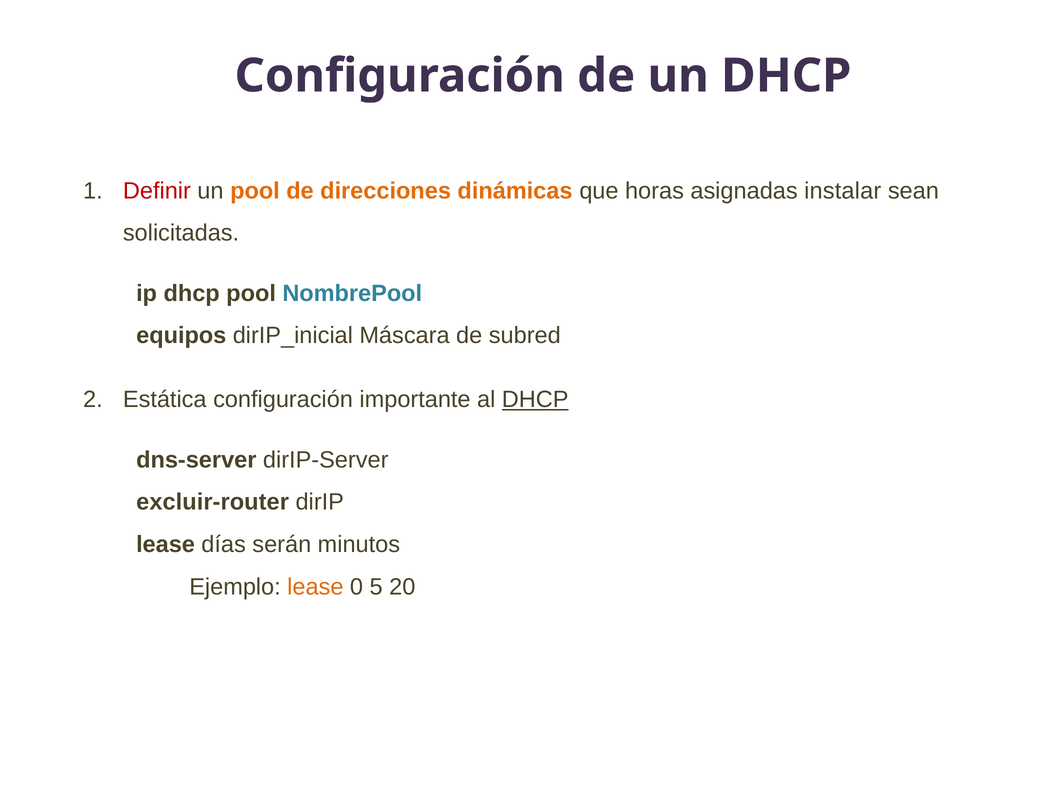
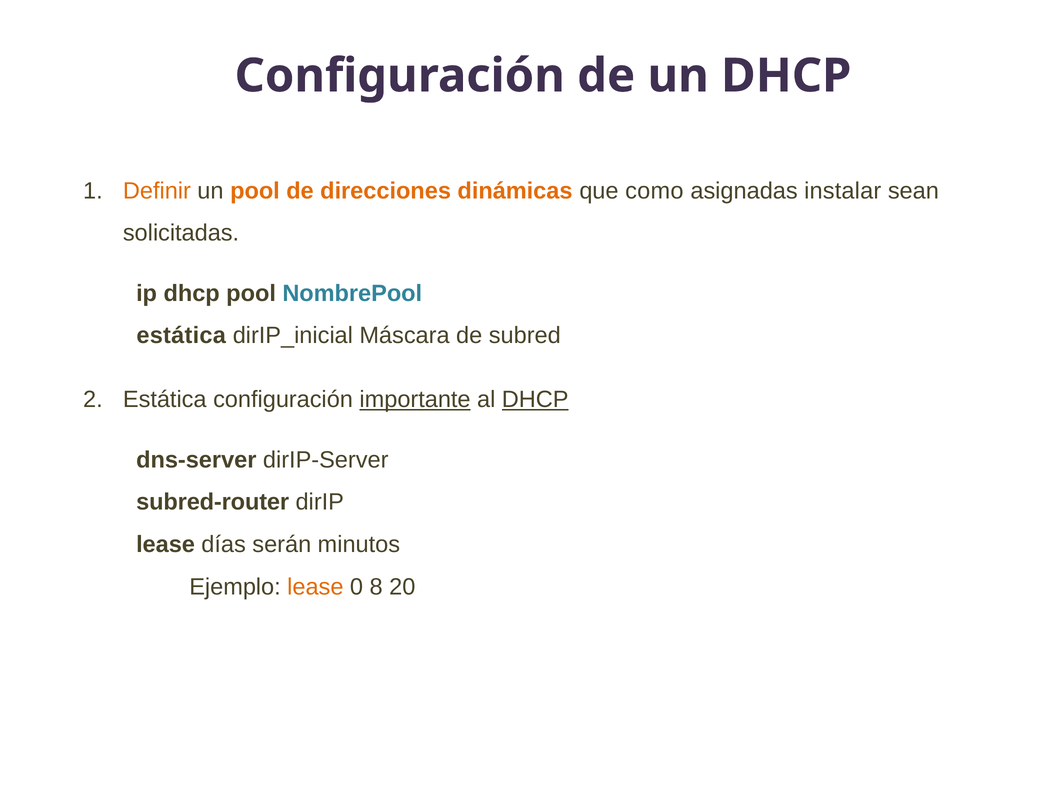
Definir colour: red -> orange
horas: horas -> como
equipos at (181, 336): equipos -> estática
importante underline: none -> present
excluir-router: excluir-router -> subred-router
5: 5 -> 8
